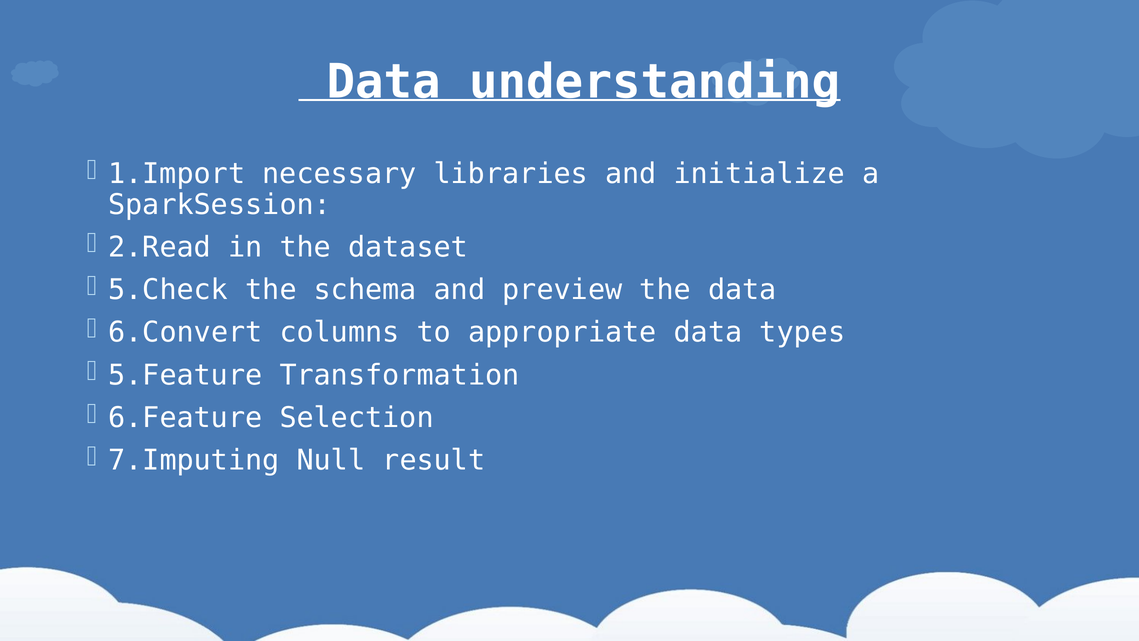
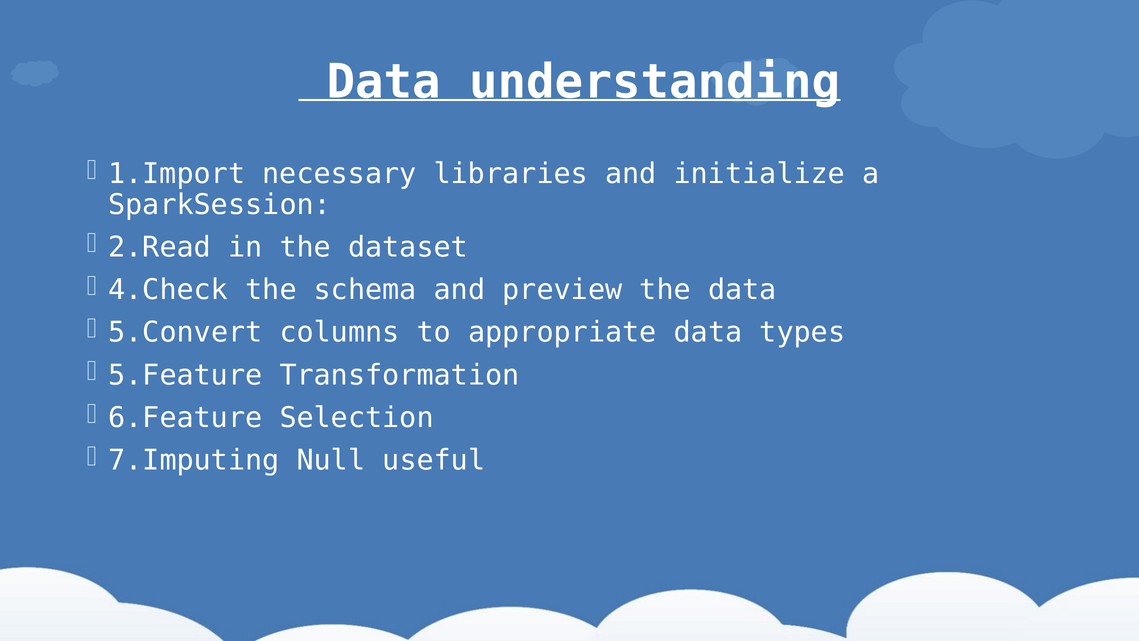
5.Check: 5.Check -> 4.Check
6.Convert: 6.Convert -> 5.Convert
result: result -> useful
